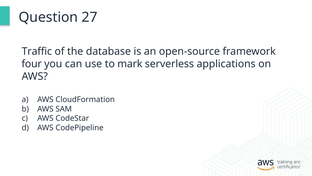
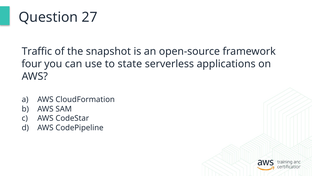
database: database -> snapshot
mark: mark -> state
